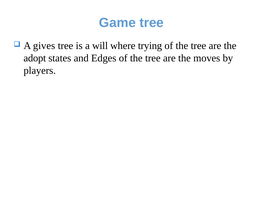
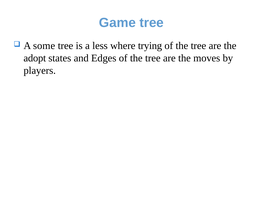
gives: gives -> some
will: will -> less
